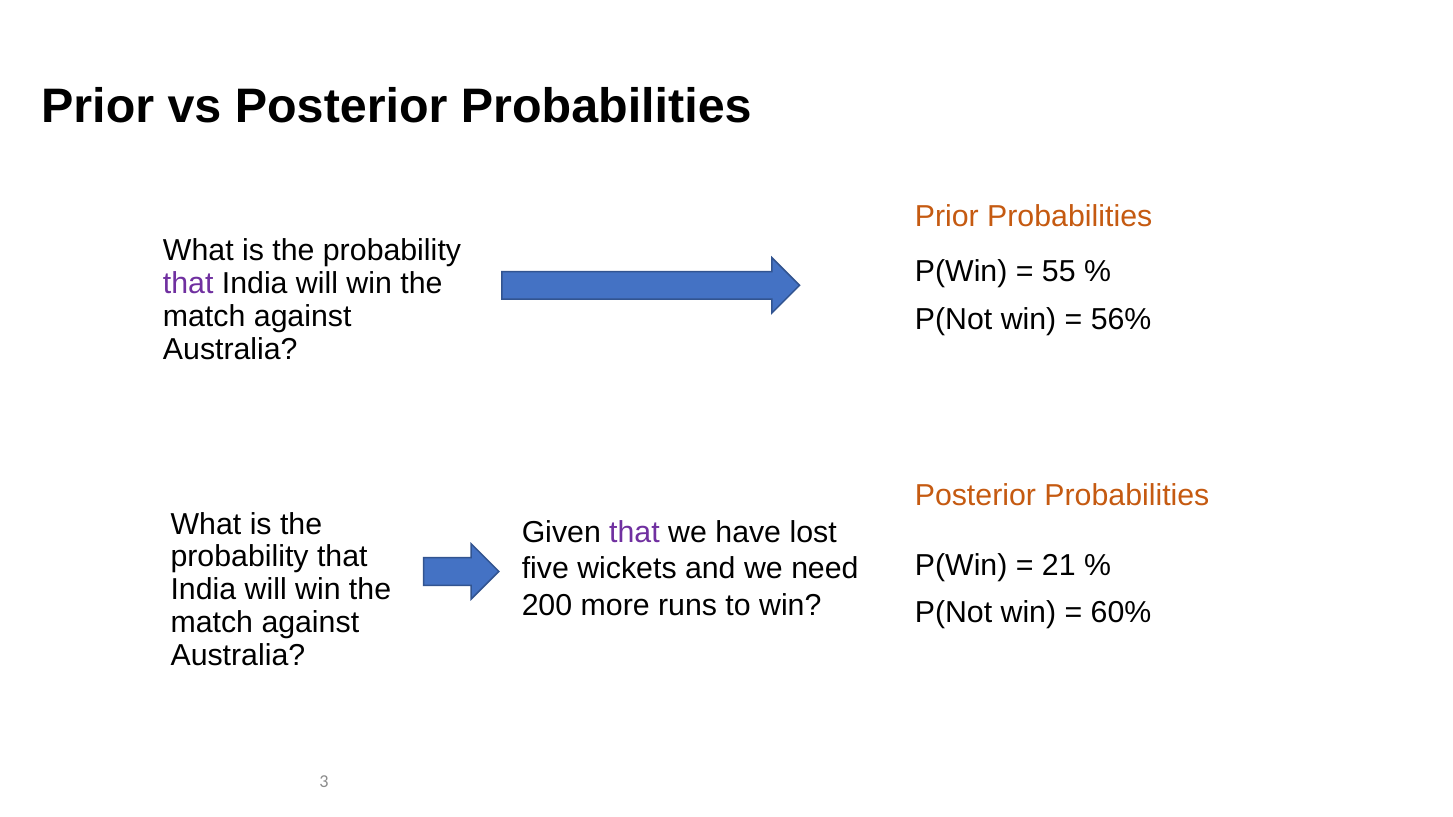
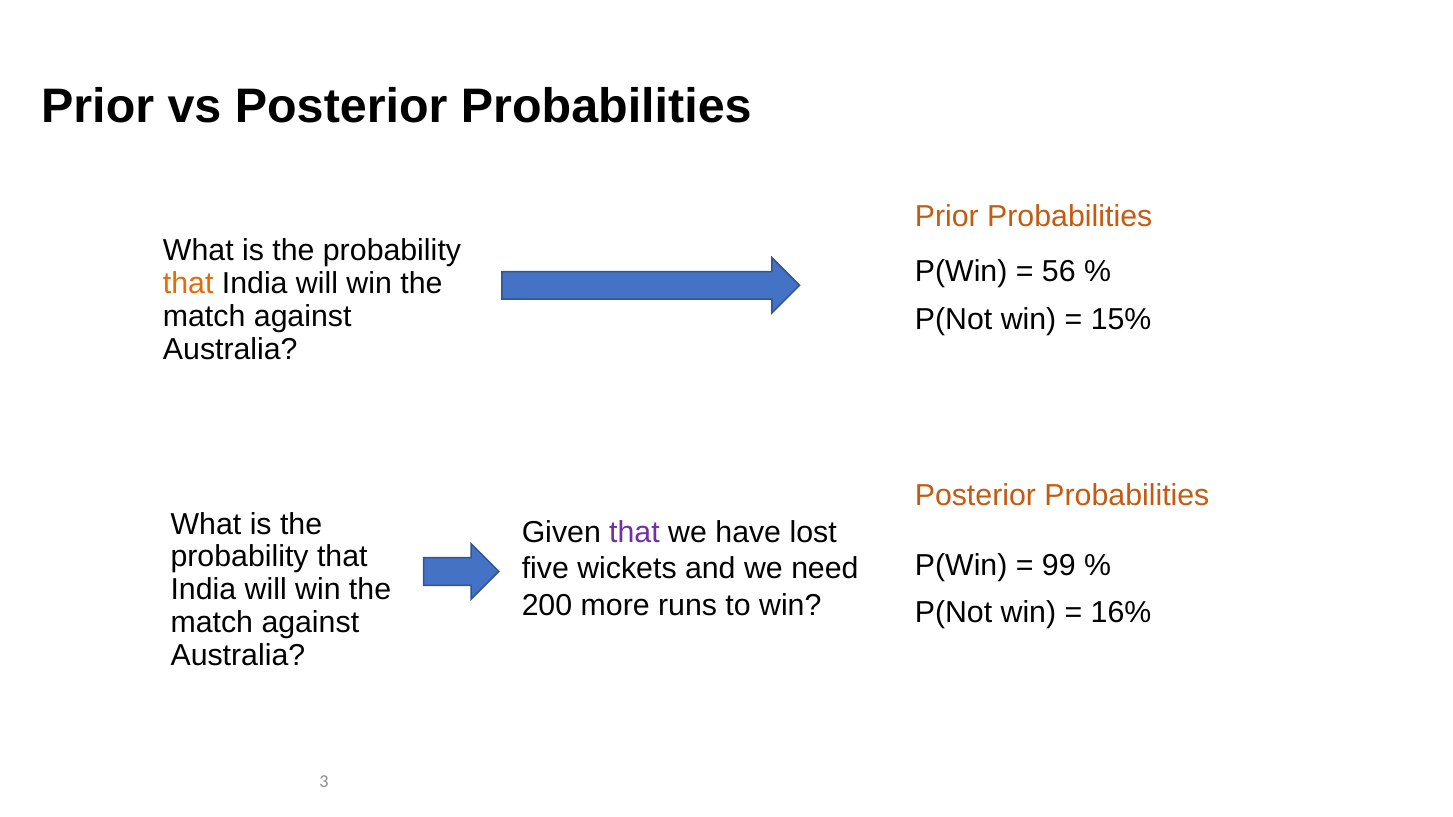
55: 55 -> 56
that at (188, 284) colour: purple -> orange
56%: 56% -> 15%
21: 21 -> 99
60%: 60% -> 16%
